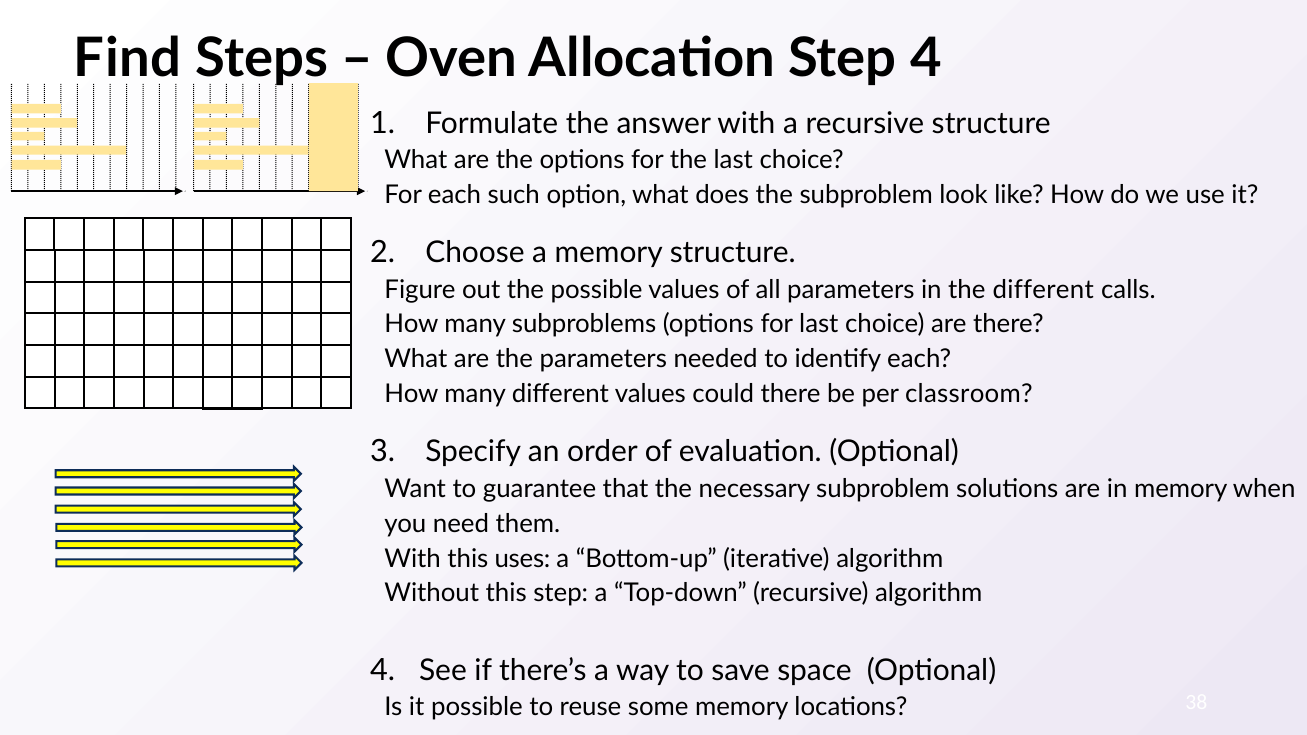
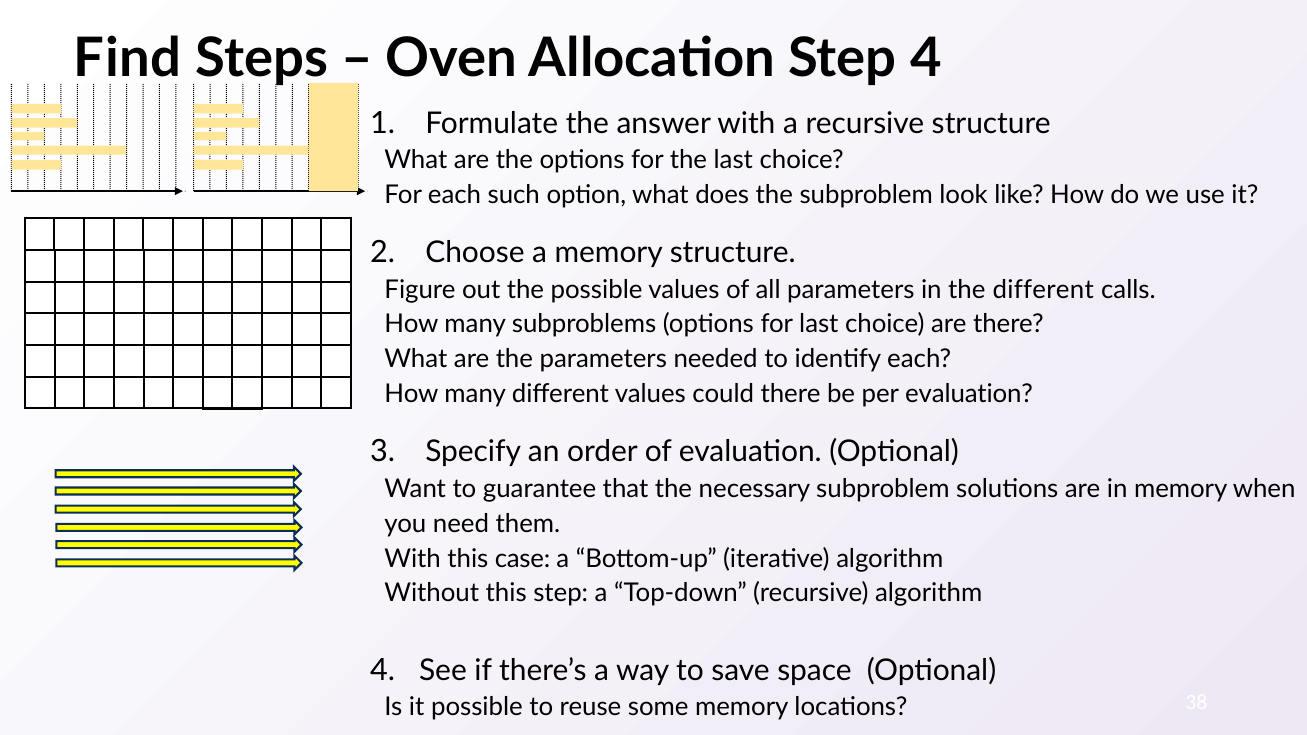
per classroom: classroom -> evaluation
uses: uses -> case
